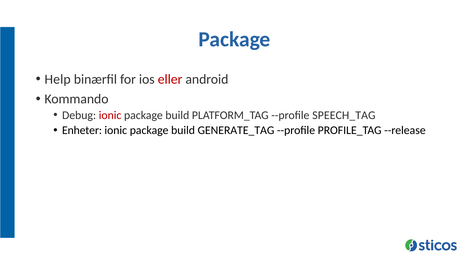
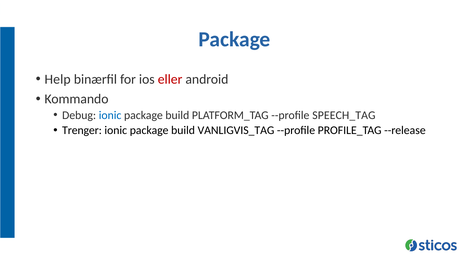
ionic at (110, 115) colour: red -> blue
Enheter: Enheter -> Trenger
GENERATE_TAG: GENERATE_TAG -> VANLIGVIS_TAG
